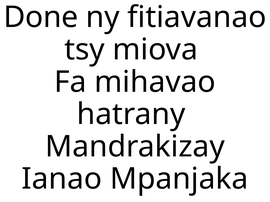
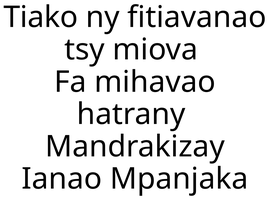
Done: Done -> Tiako
